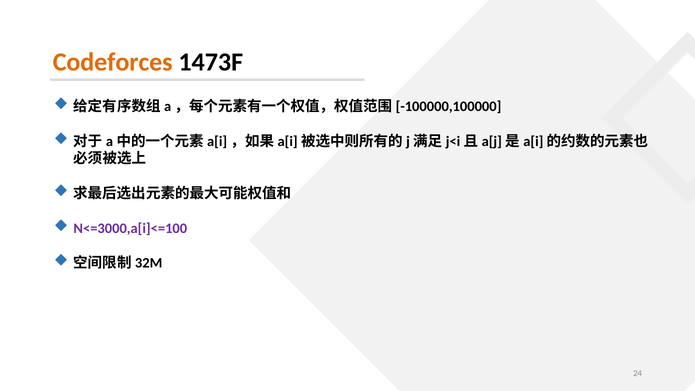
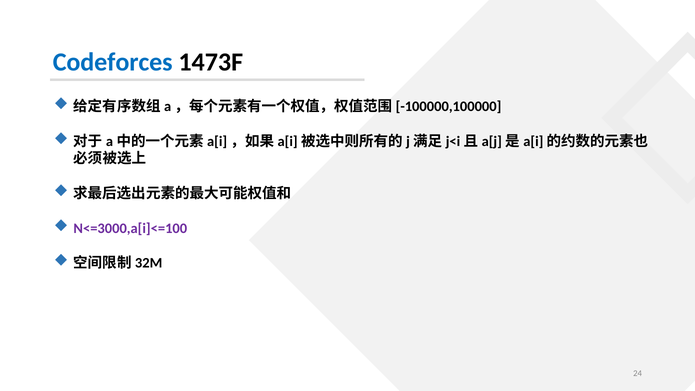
Codeforces colour: orange -> blue
